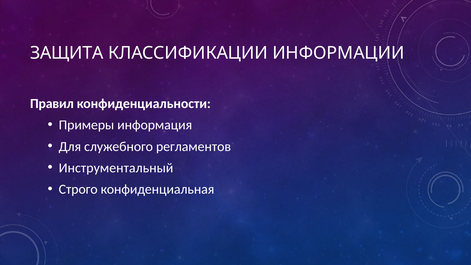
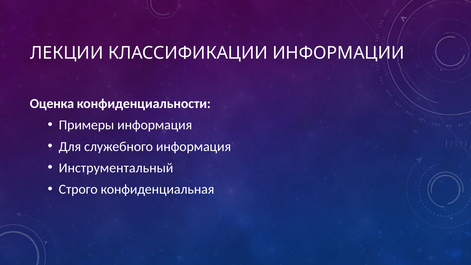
ЗАЩИТА: ЗАЩИТА -> ЛЕКЦИИ
Правил: Правил -> Оценка
служебного регламентов: регламентов -> информация
